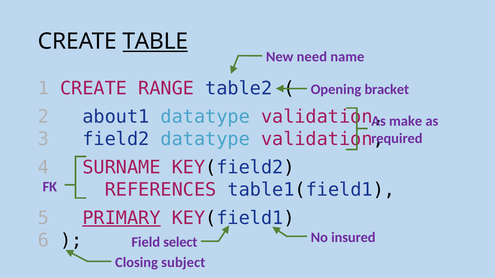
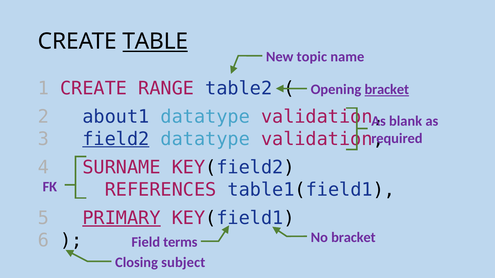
need: need -> topic
bracket at (387, 90) underline: none -> present
make: make -> blank
field2 underline: none -> present
No insured: insured -> bracket
select: select -> terms
